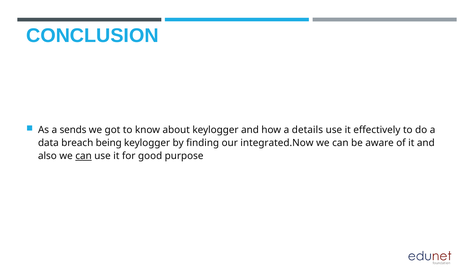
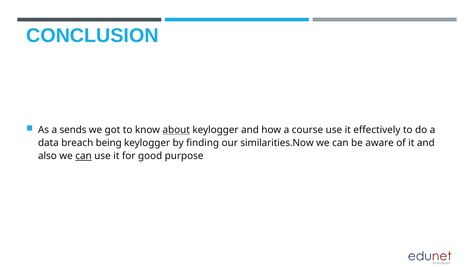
about underline: none -> present
details: details -> course
integrated.Now: integrated.Now -> similarities.Now
